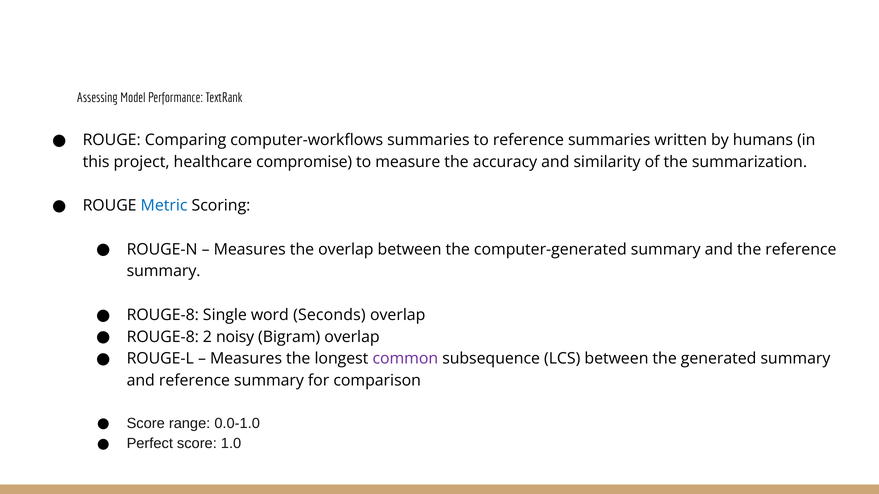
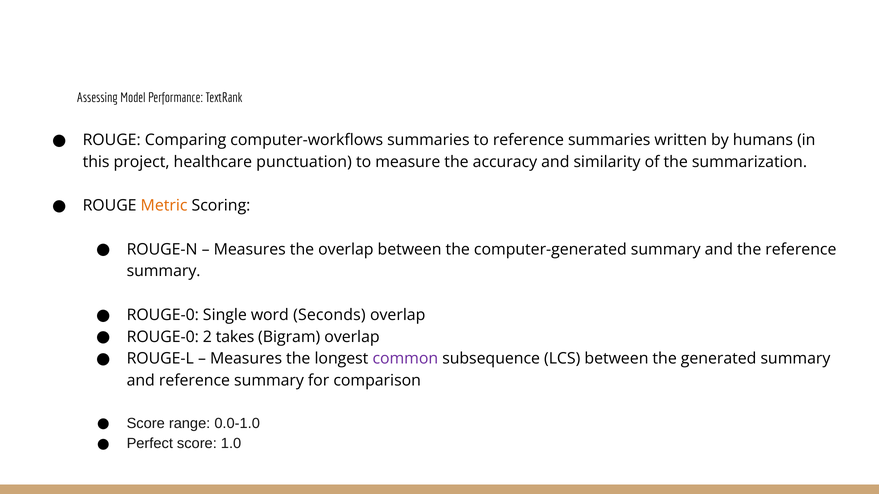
compromise: compromise -> punctuation
Metric colour: blue -> orange
ROUGE-8 at (163, 315): ROUGE-8 -> ROUGE-0
ROUGE-8 at (163, 337): ROUGE-8 -> ROUGE-0
noisy: noisy -> takes
